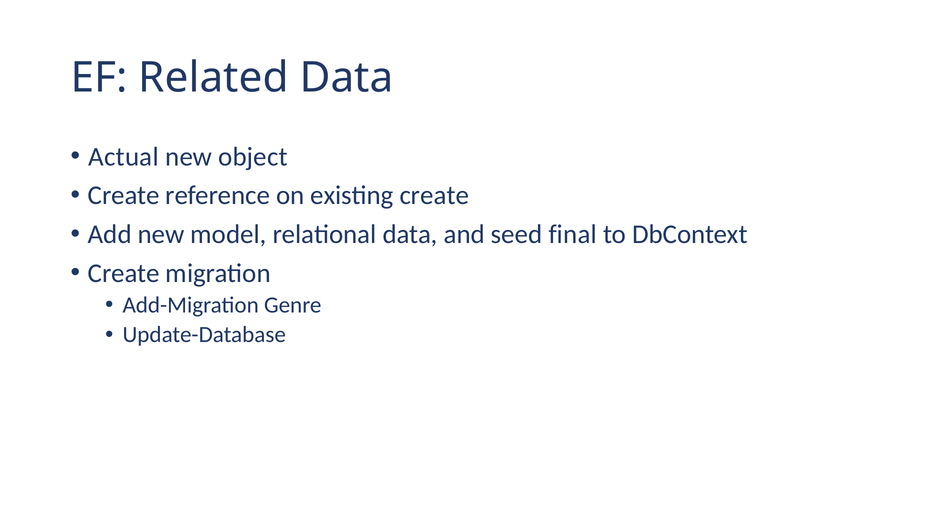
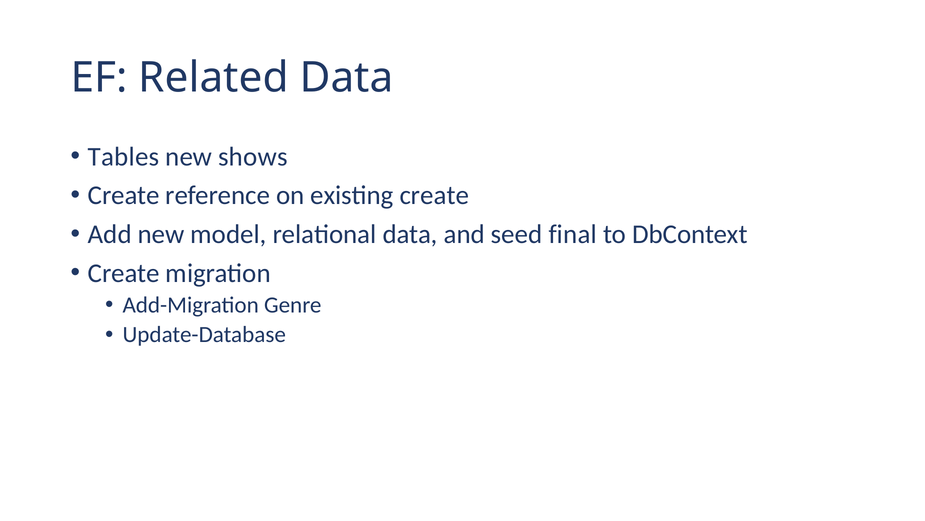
Actual: Actual -> Tables
object: object -> shows
